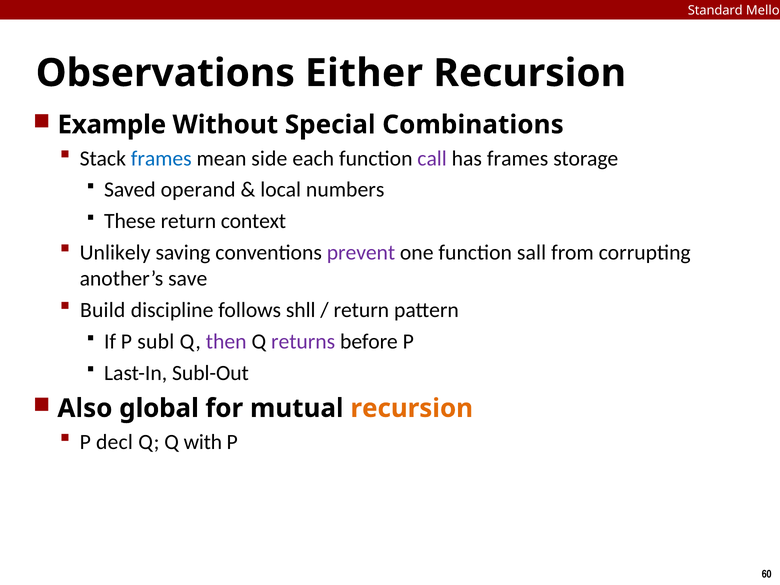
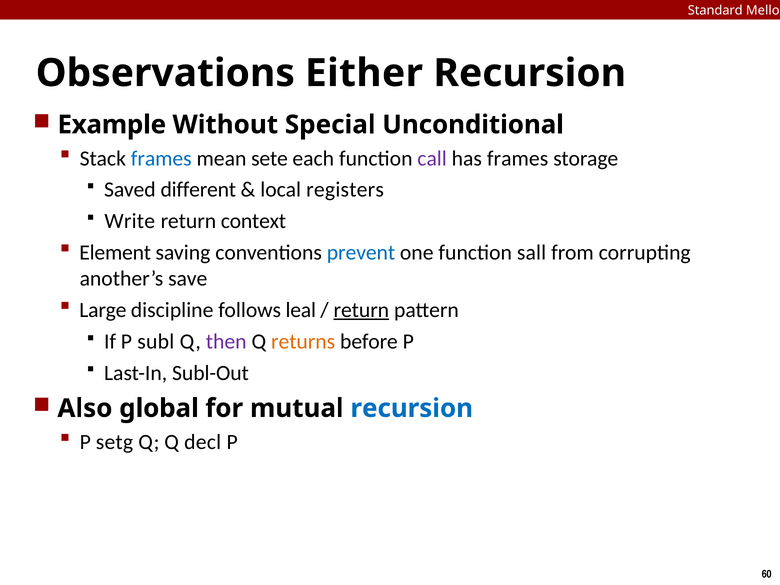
Combinations: Combinations -> Unconditional
side: side -> sete
operand: operand -> different
numbers: numbers -> registers
These: These -> Write
Unlikely: Unlikely -> Element
prevent colour: purple -> blue
Build: Build -> Large
shll: shll -> leal
return at (361, 310) underline: none -> present
returns colour: purple -> orange
recursion at (412, 408) colour: orange -> blue
decl: decl -> setg
with: with -> decl
